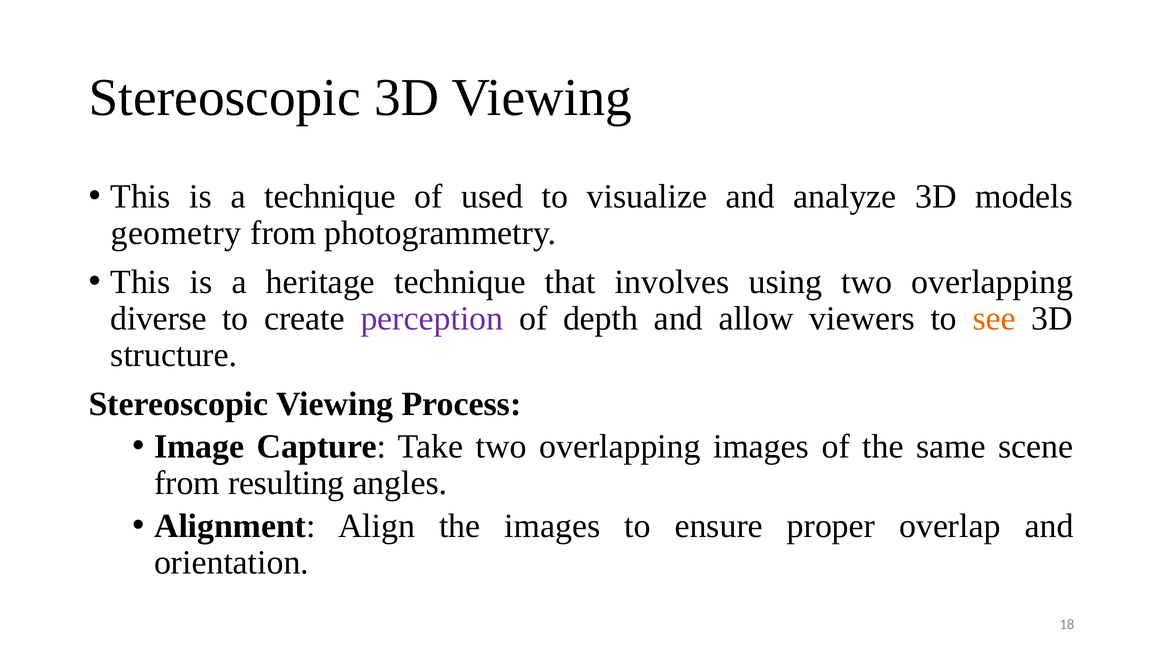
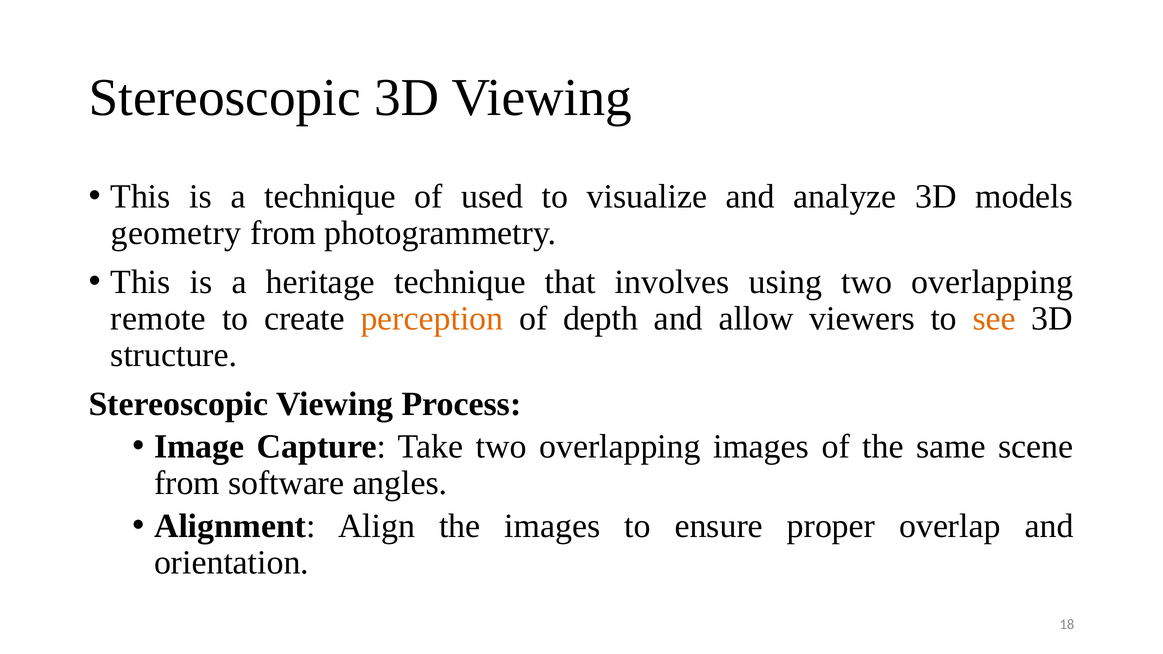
diverse: diverse -> remote
perception colour: purple -> orange
resulting: resulting -> software
